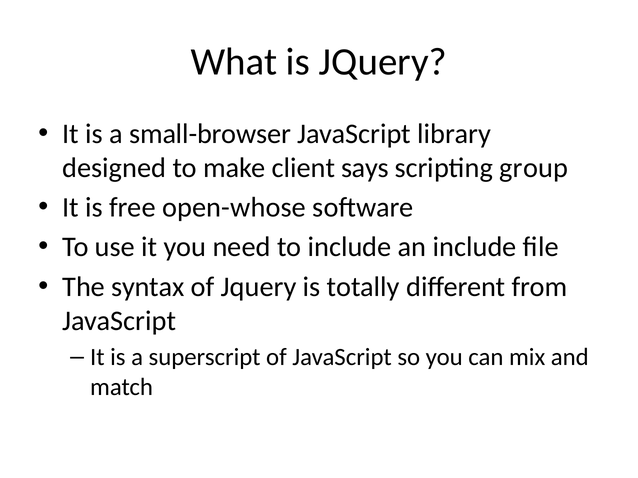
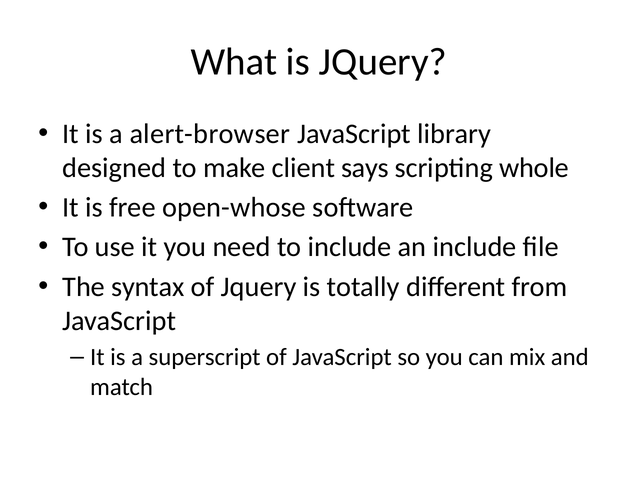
small-browser: small-browser -> alert-browser
group: group -> whole
